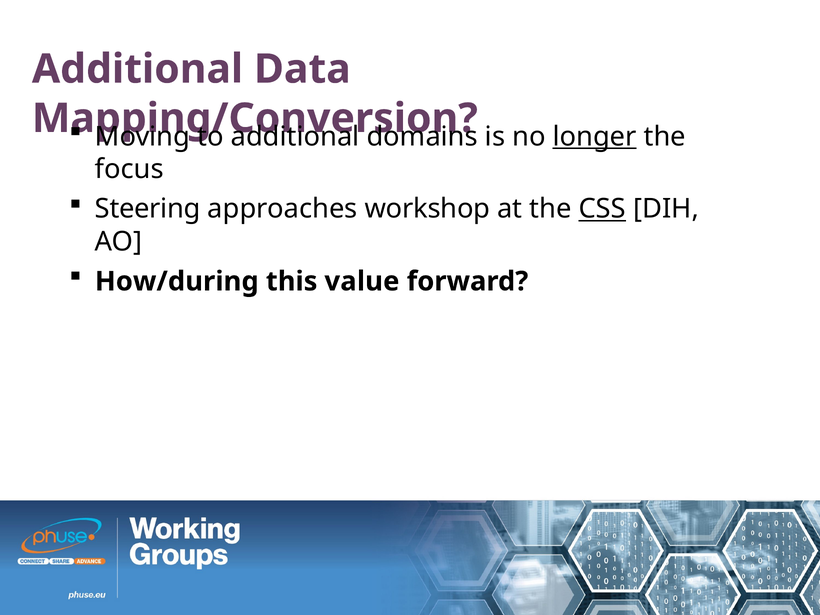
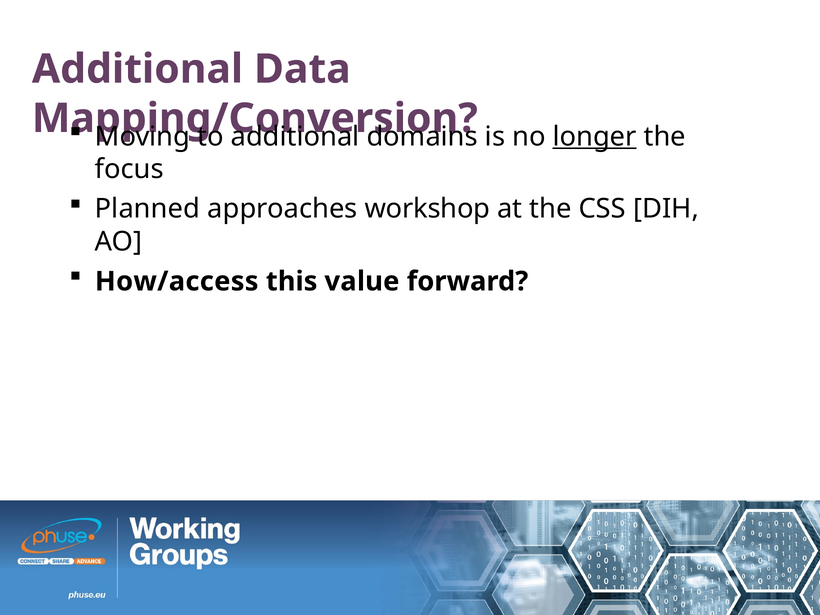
Steering: Steering -> Planned
CSS underline: present -> none
How/during: How/during -> How/access
